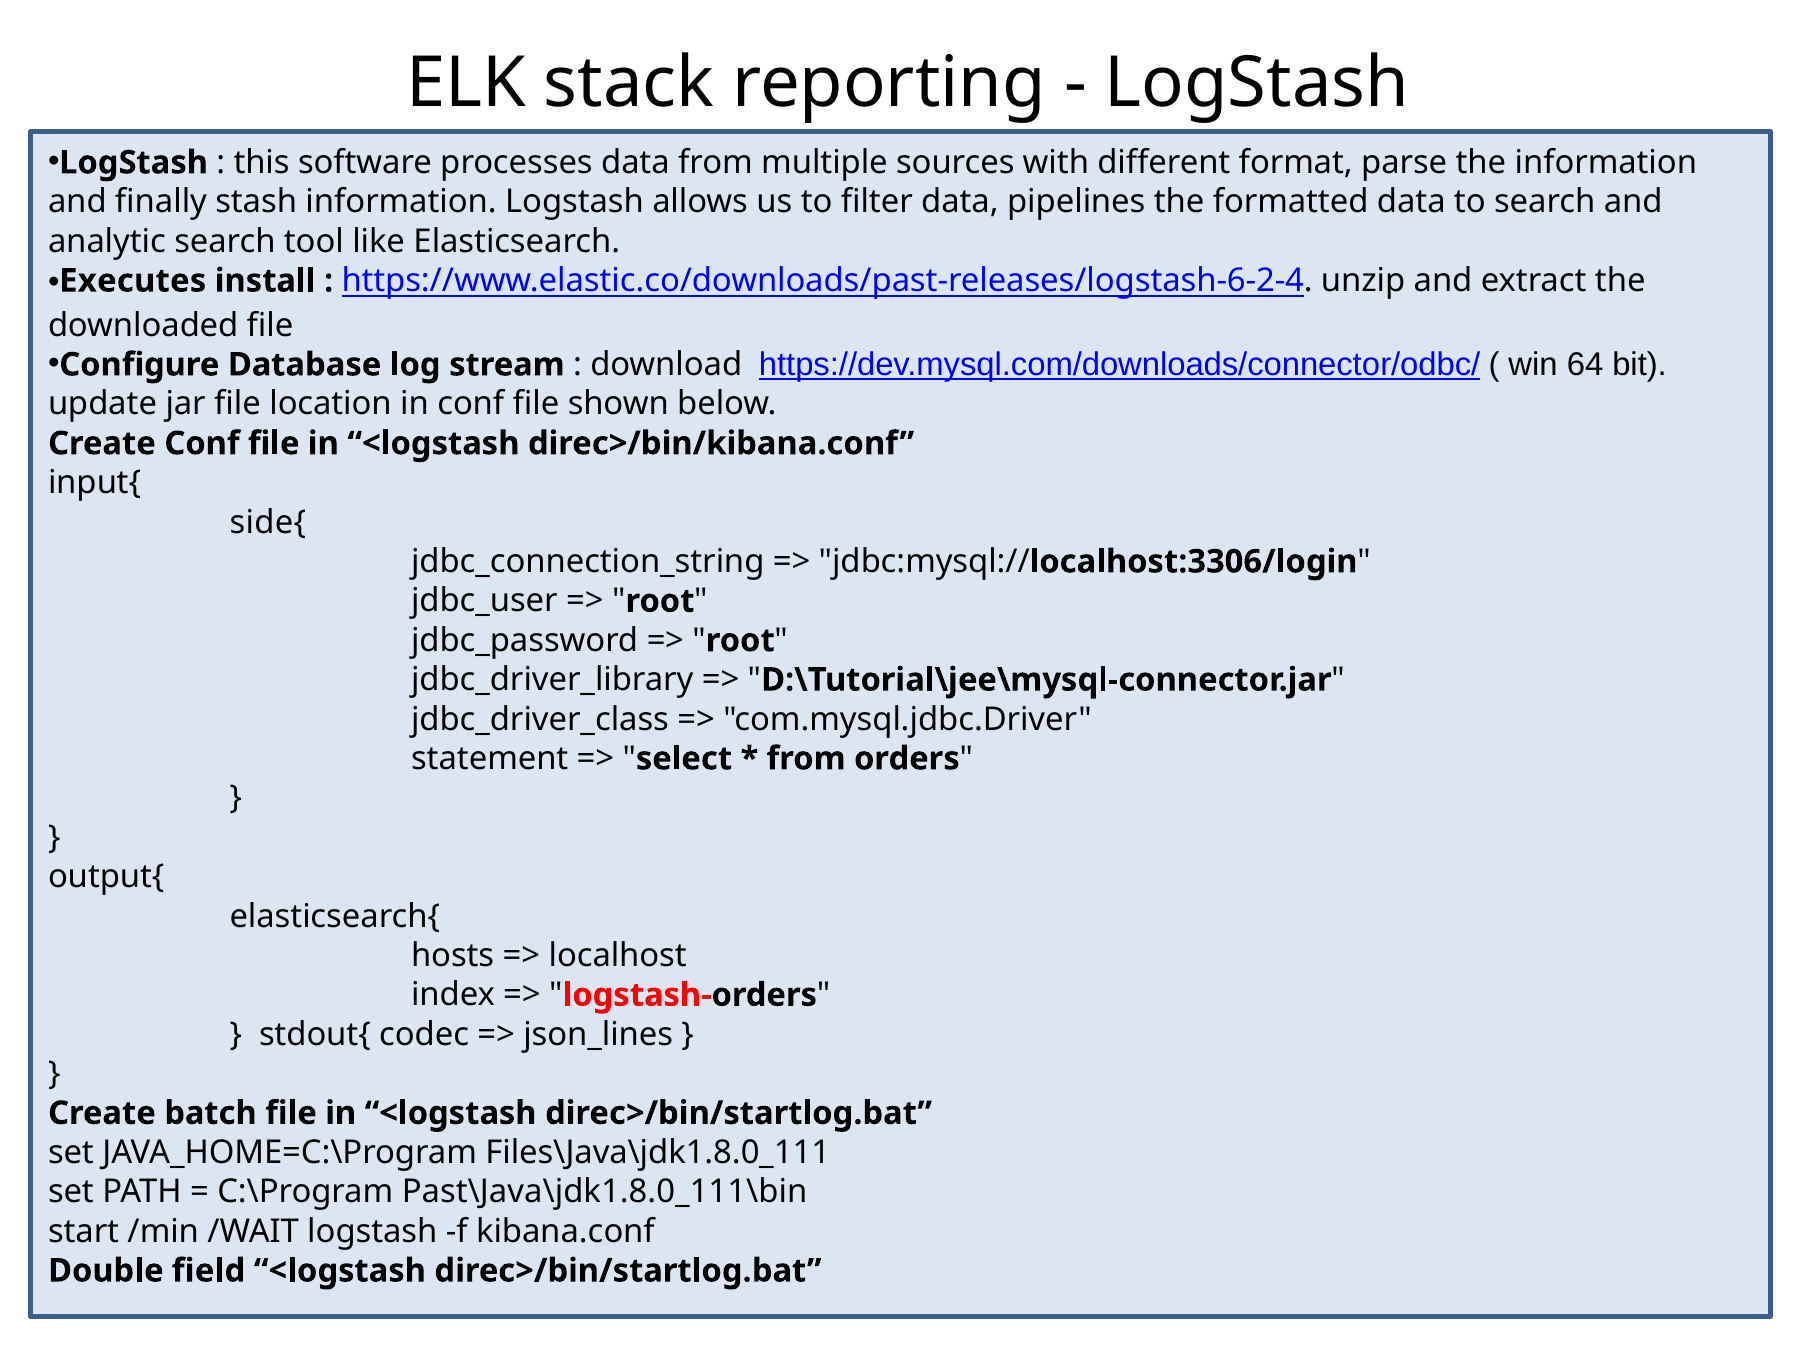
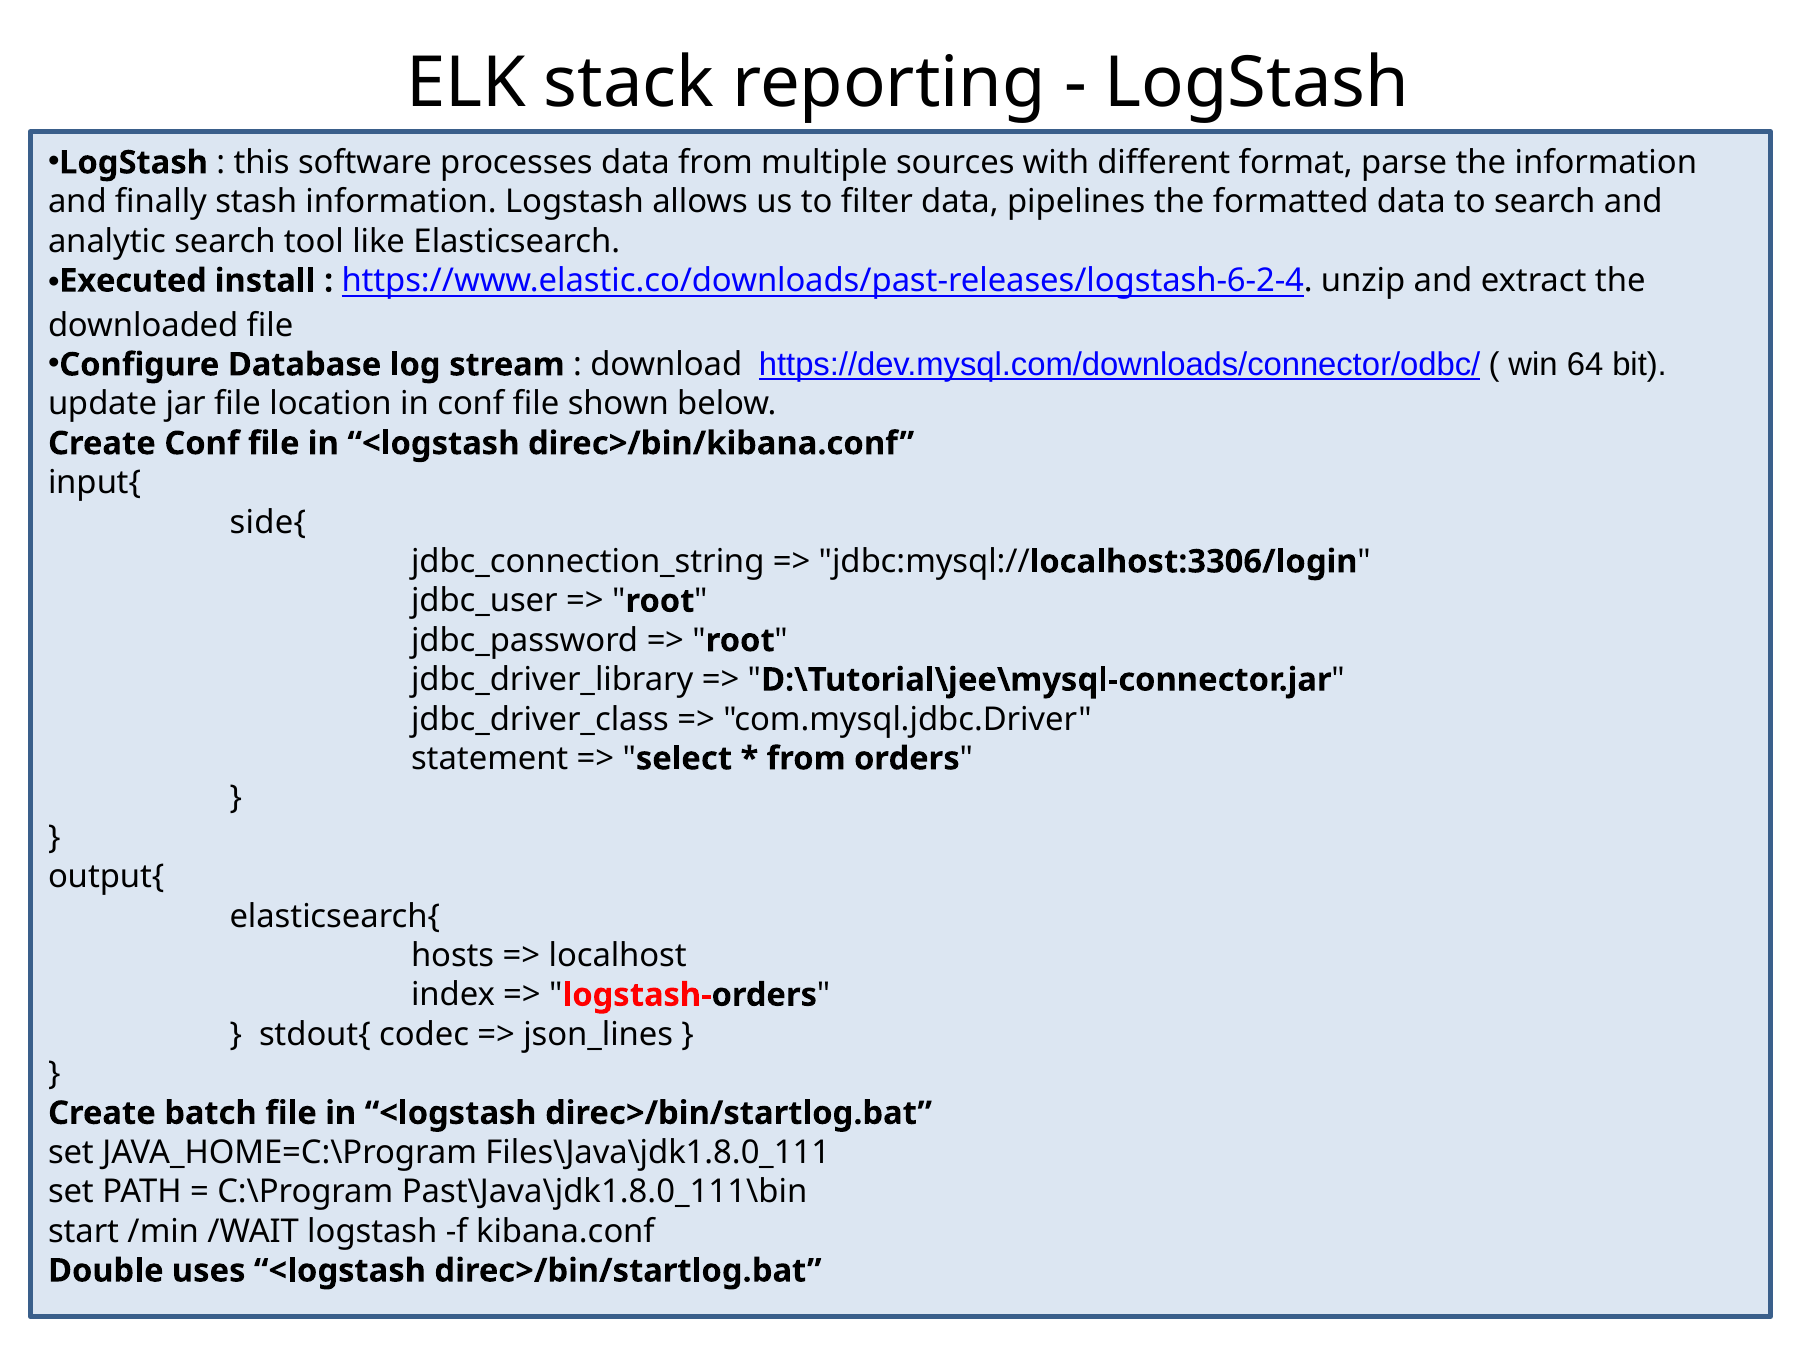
Executes: Executes -> Executed
field: field -> uses
